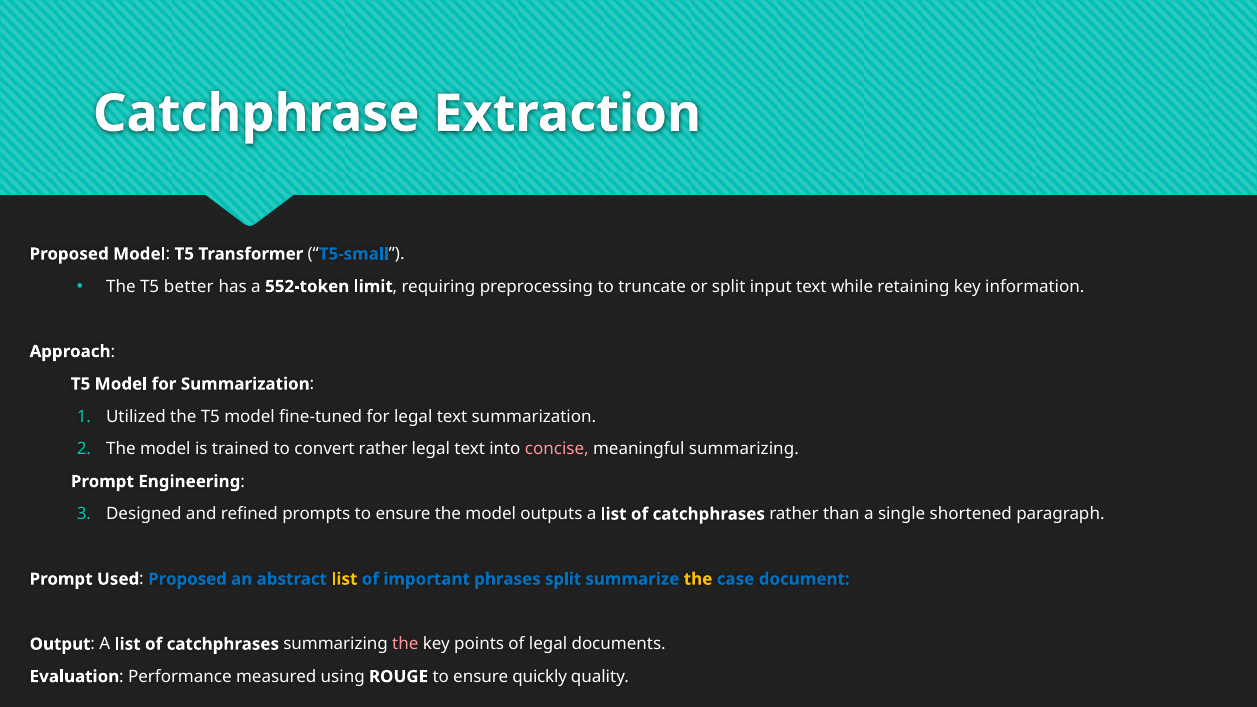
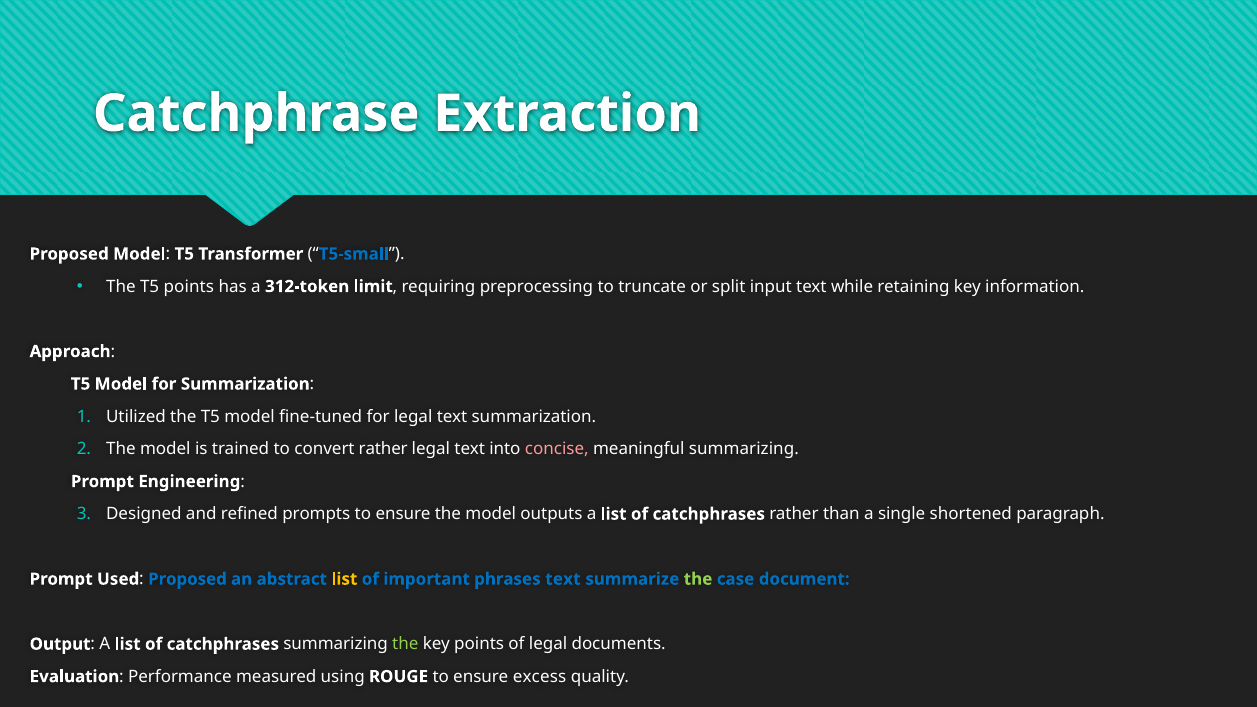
T5 better: better -> points
552-token: 552-token -> 312-token
phrases split: split -> text
the at (698, 579) colour: yellow -> light green
the at (405, 644) colour: pink -> light green
quickly: quickly -> excess
